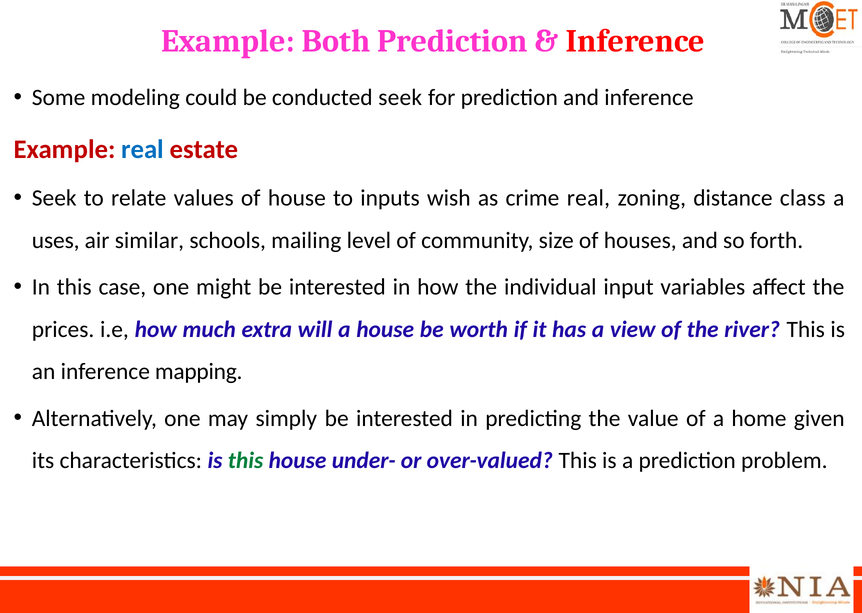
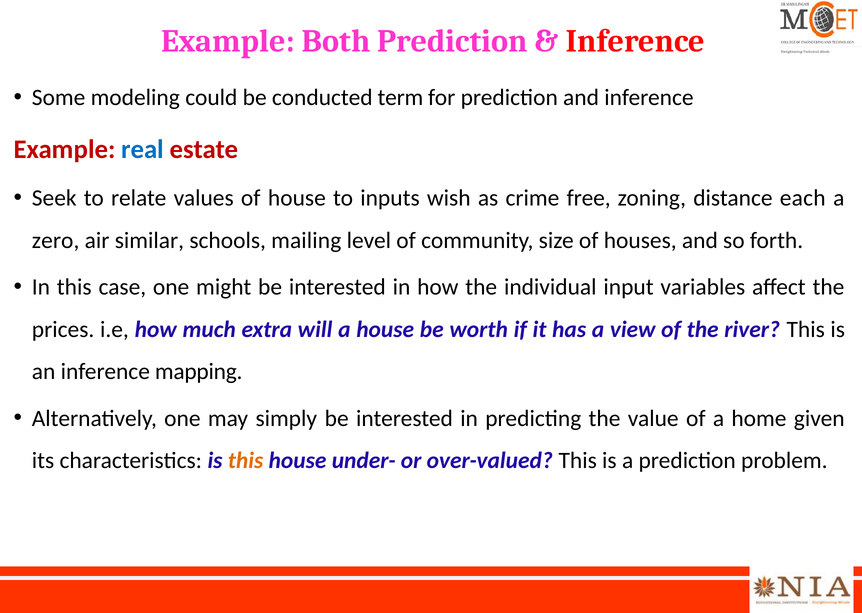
conducted seek: seek -> term
crime real: real -> free
class: class -> each
uses: uses -> zero
this at (246, 461) colour: green -> orange
